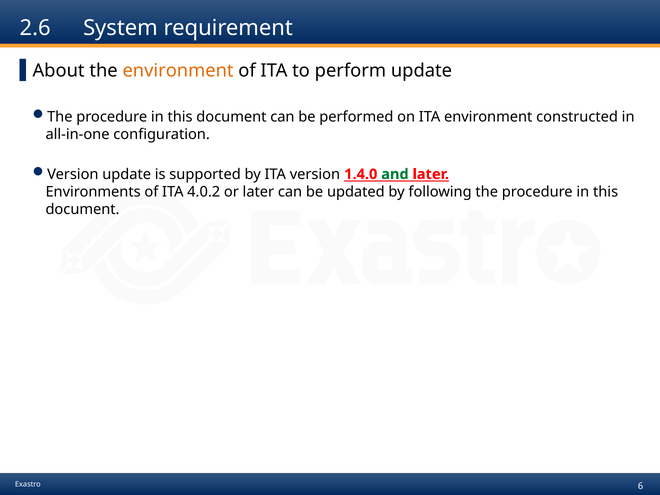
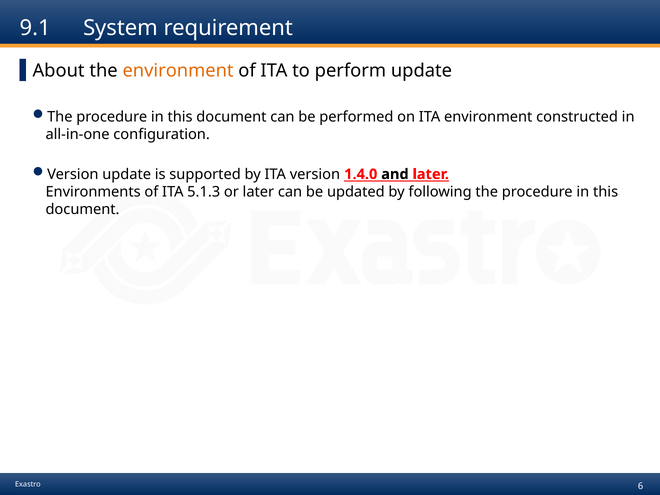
2.6: 2.6 -> 9.1
and colour: green -> black
4.0.2: 4.0.2 -> 5.1.3
